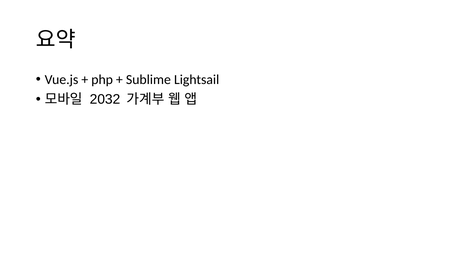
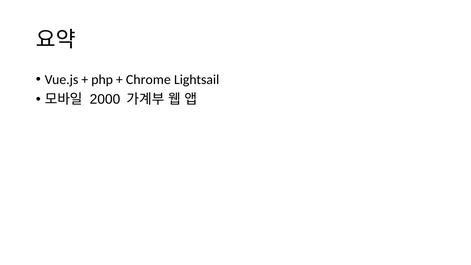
Sublime: Sublime -> Chrome
2032: 2032 -> 2000
